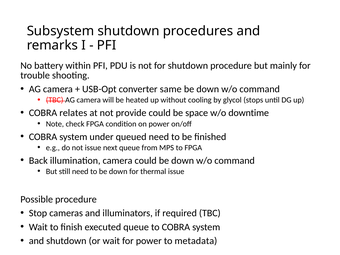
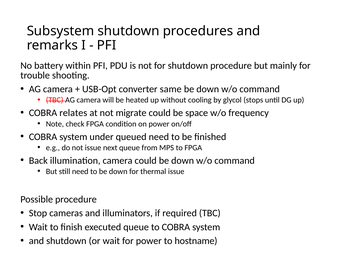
provide: provide -> migrate
downtime: downtime -> frequency
metadata: metadata -> hostname
